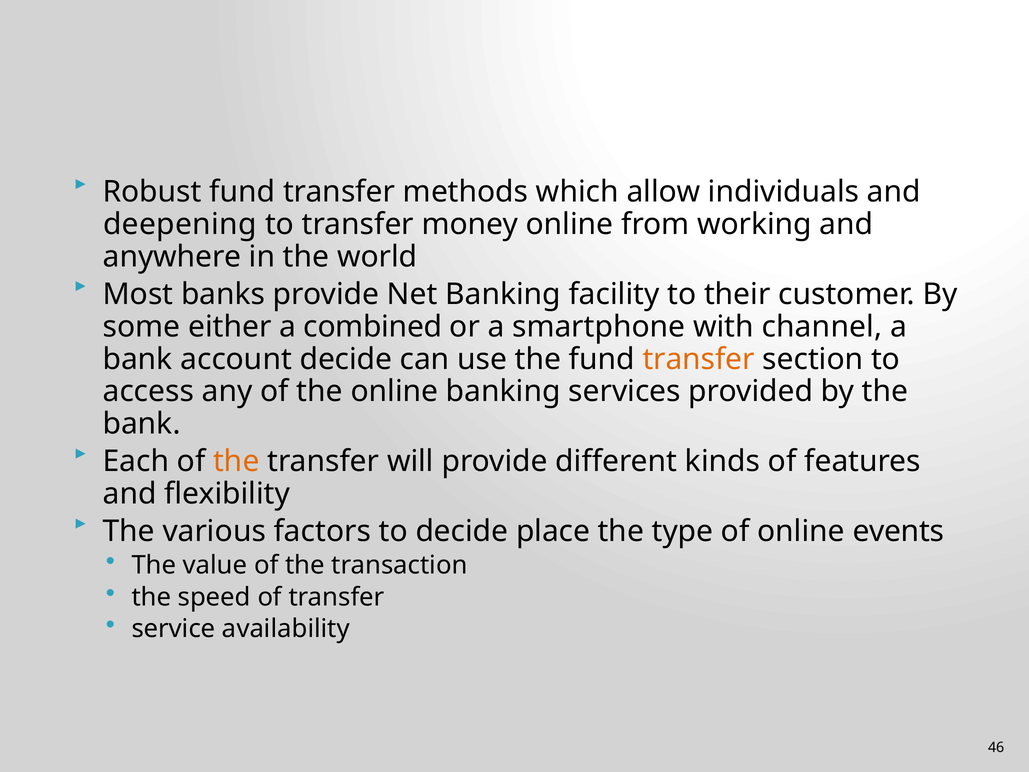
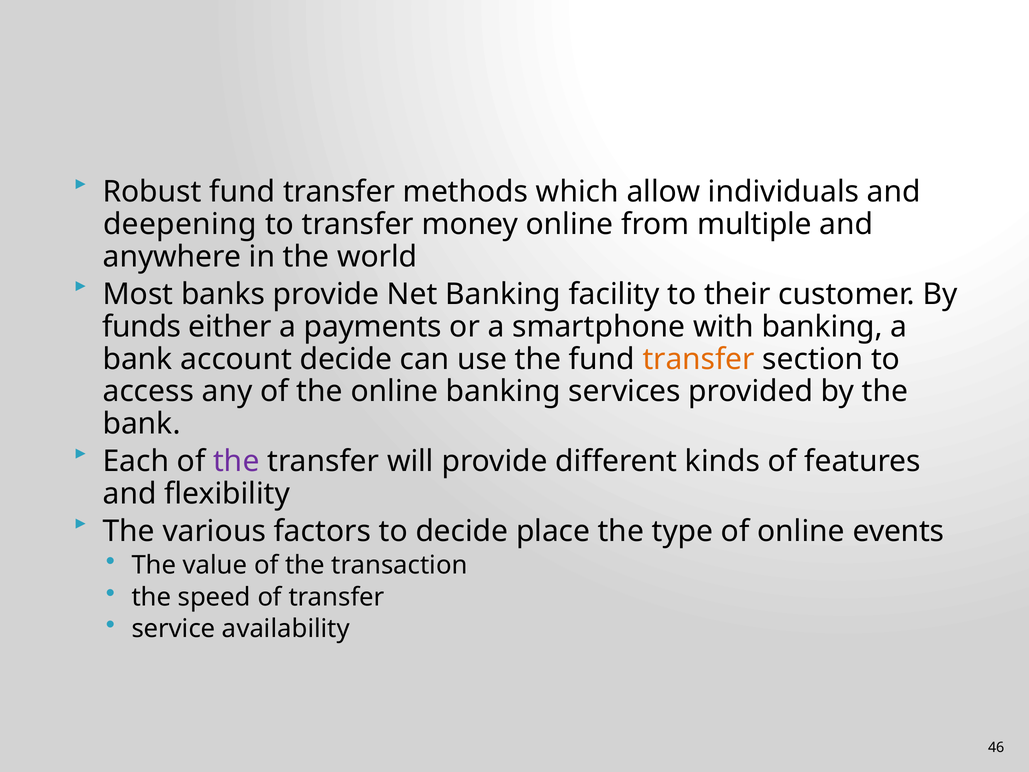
working: working -> multiple
some: some -> funds
combined: combined -> payments
with channel: channel -> banking
the at (236, 461) colour: orange -> purple
